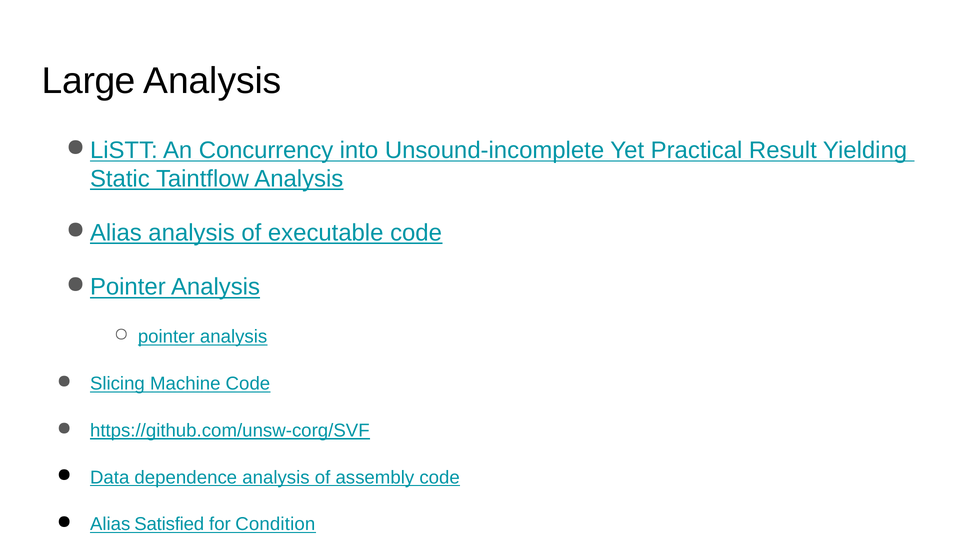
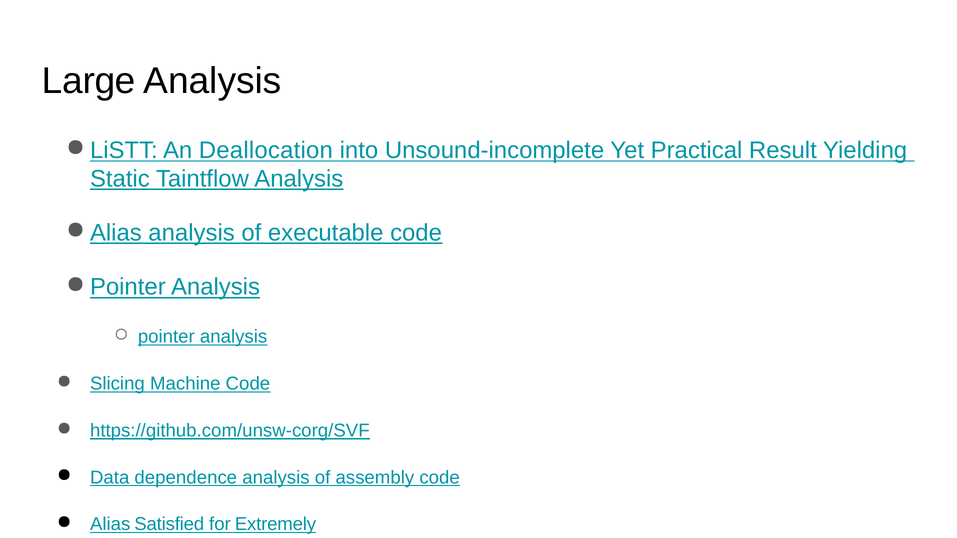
Concurrency: Concurrency -> Deallocation
Condition: Condition -> Extremely
